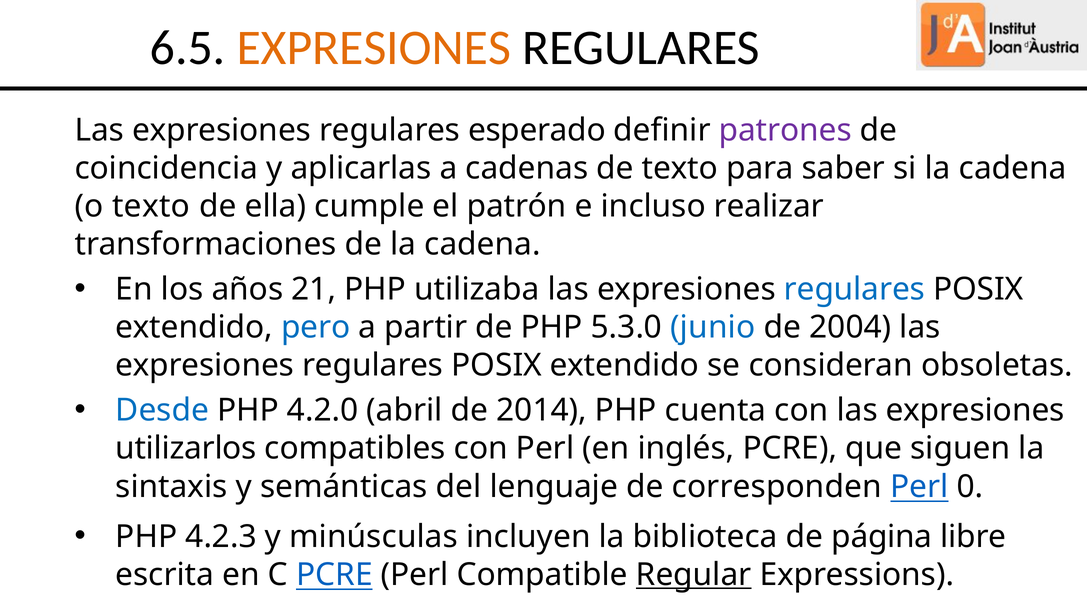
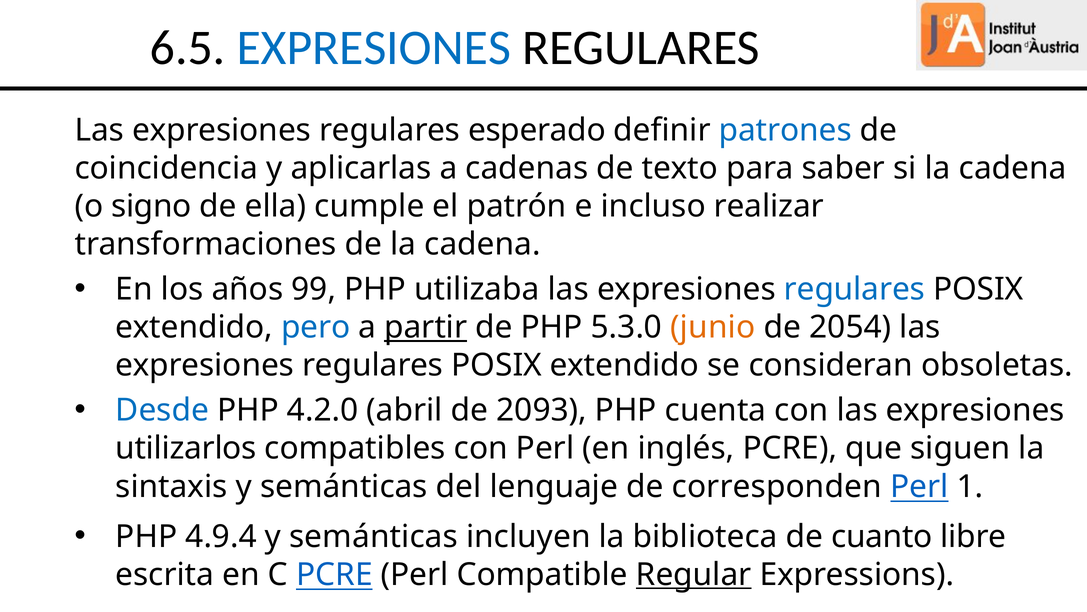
EXPRESIONES at (374, 48) colour: orange -> blue
patrones colour: purple -> blue
o texto: texto -> signo
21: 21 -> 99
partir underline: none -> present
junio colour: blue -> orange
2004: 2004 -> 2054
2014: 2014 -> 2093
0: 0 -> 1
4.2.3: 4.2.3 -> 4.9.4
minúsculas at (374, 536): minúsculas -> semánticas
página: página -> cuanto
